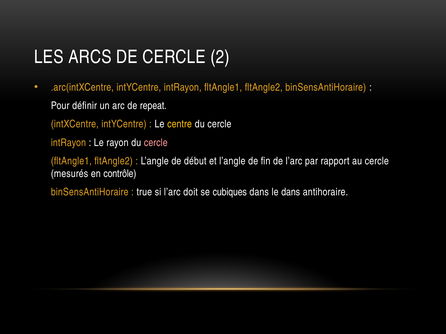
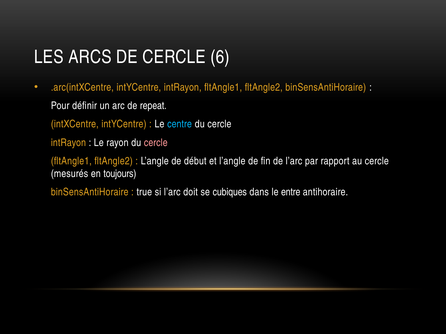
2: 2 -> 6
centre colour: yellow -> light blue
contrôle: contrôle -> toujours
le dans: dans -> entre
